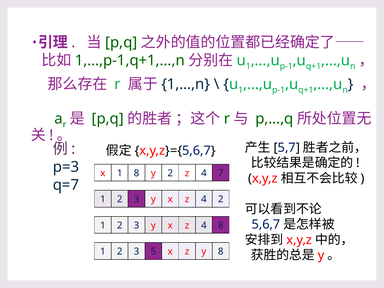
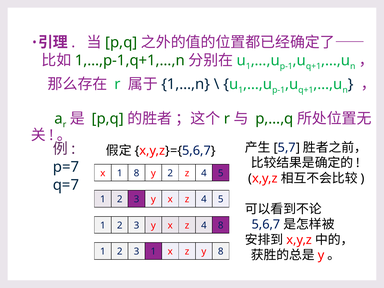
p=3: p=3 -> p=7
2 z 4 7: 7 -> 5
x z 4 2: 2 -> 5
3 5: 5 -> 1
